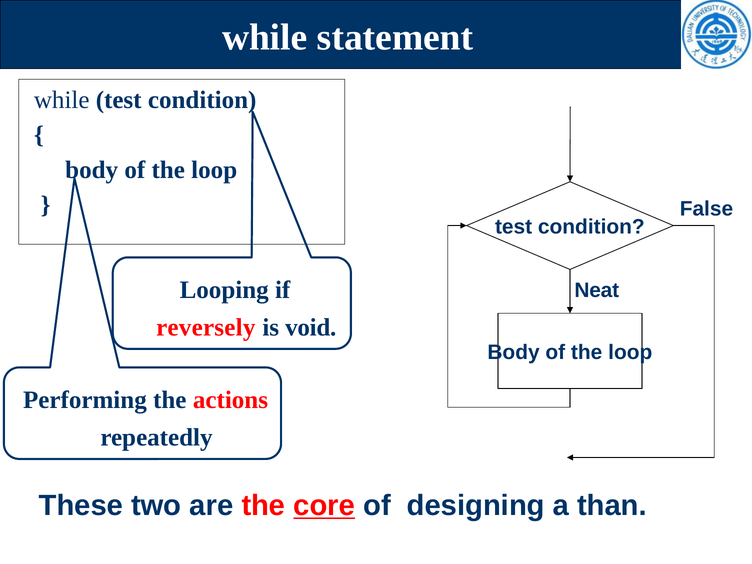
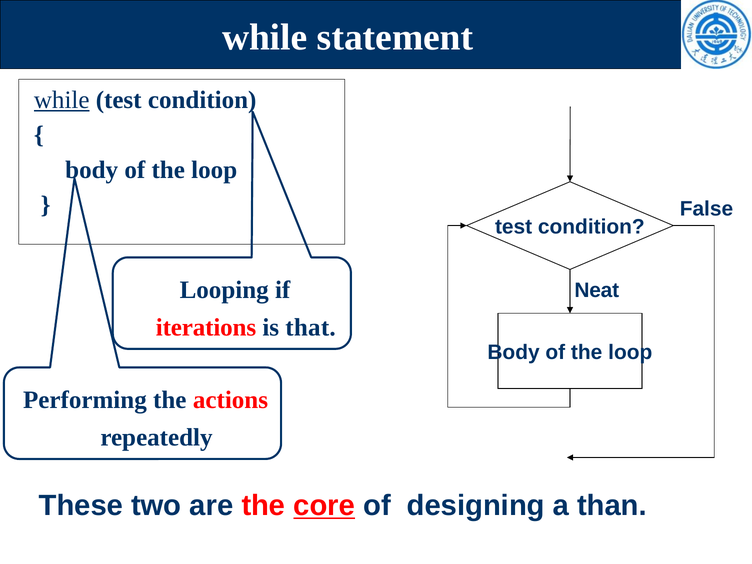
while at (62, 100) underline: none -> present
reversely: reversely -> iterations
void: void -> that
